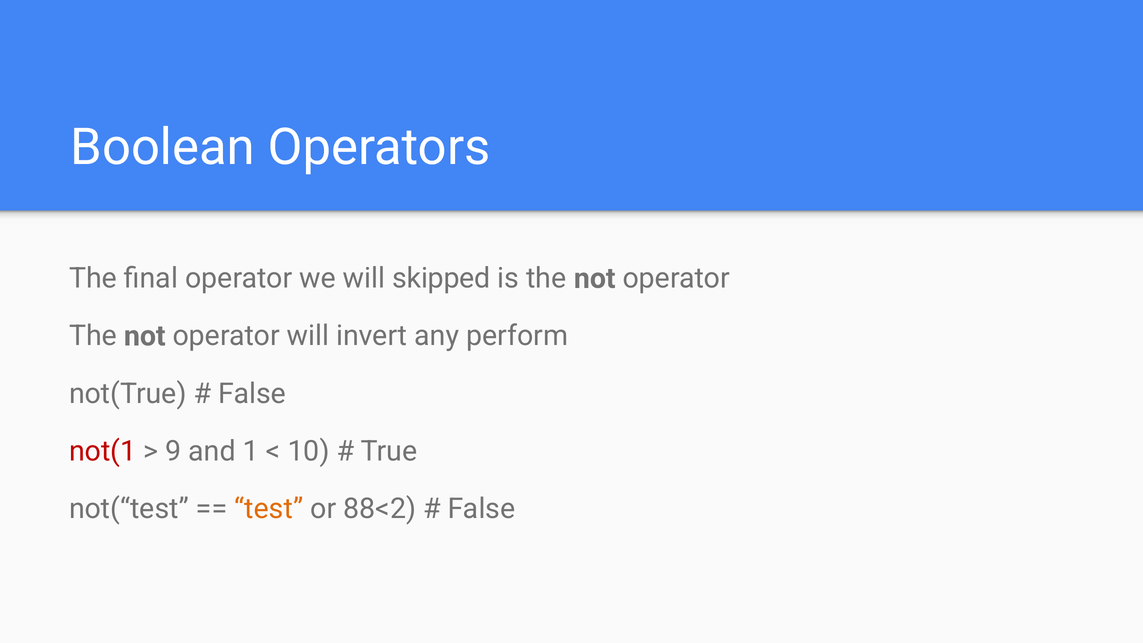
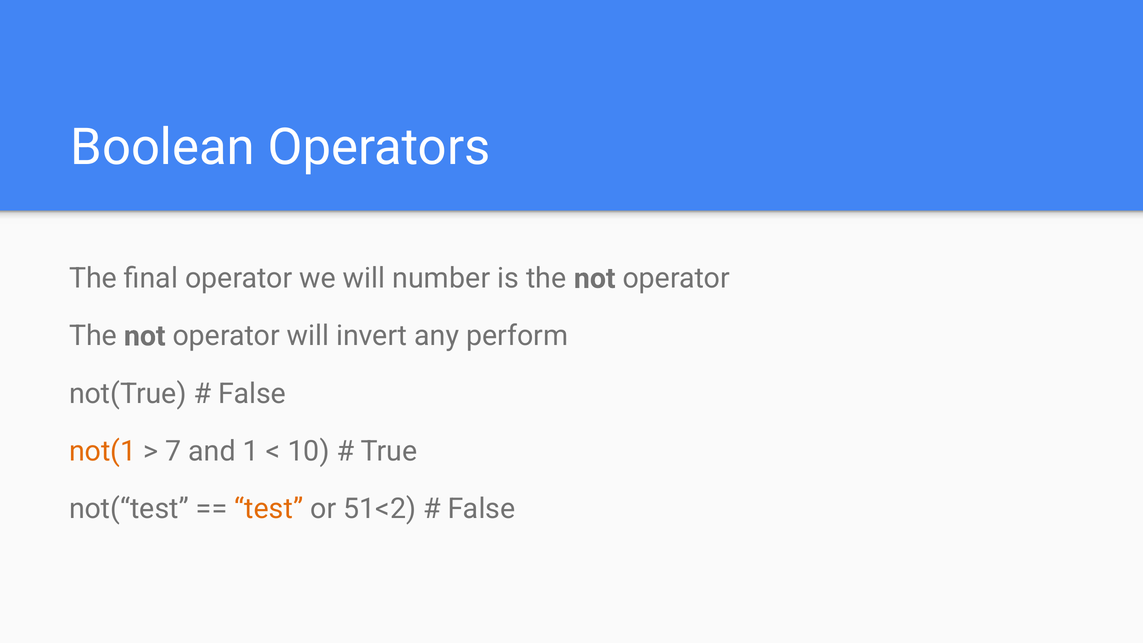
skipped: skipped -> number
not(1 colour: red -> orange
9: 9 -> 7
88<2: 88<2 -> 51<2
